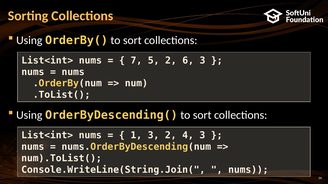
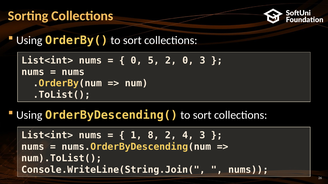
7 at (136, 61): 7 -> 0
2 6: 6 -> 0
1 3: 3 -> 8
